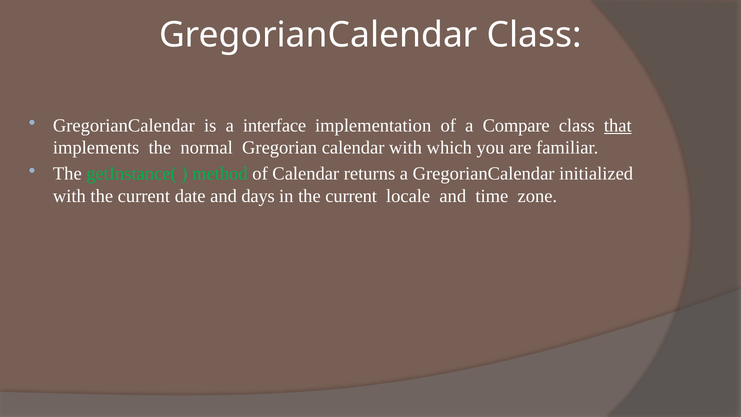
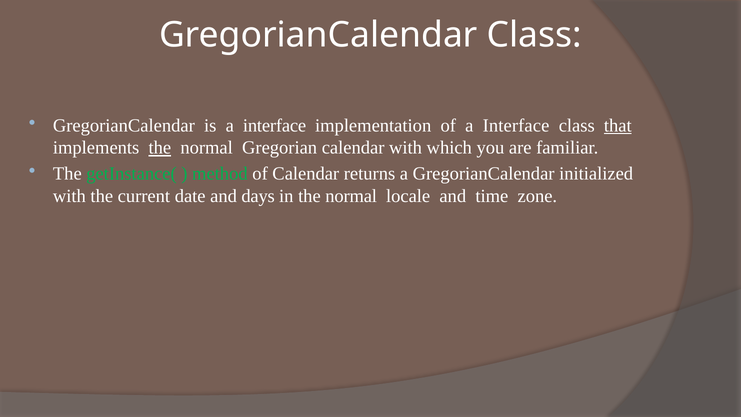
of a Compare: Compare -> Interface
the at (160, 148) underline: none -> present
in the current: current -> normal
